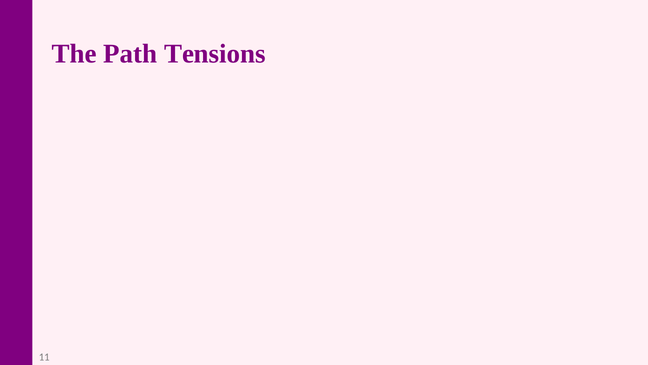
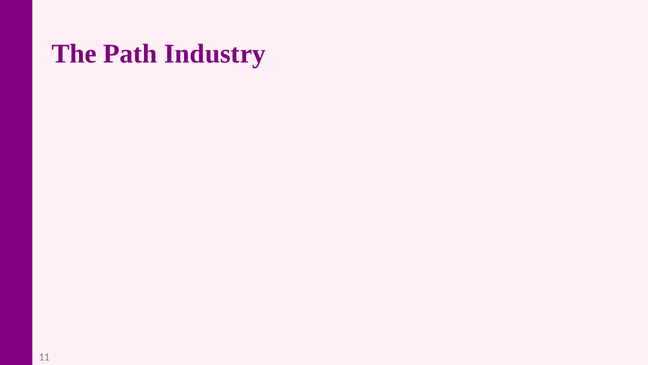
Tensions: Tensions -> Industry
